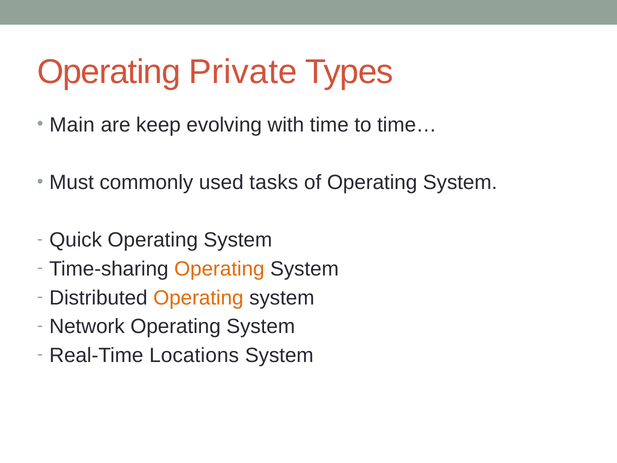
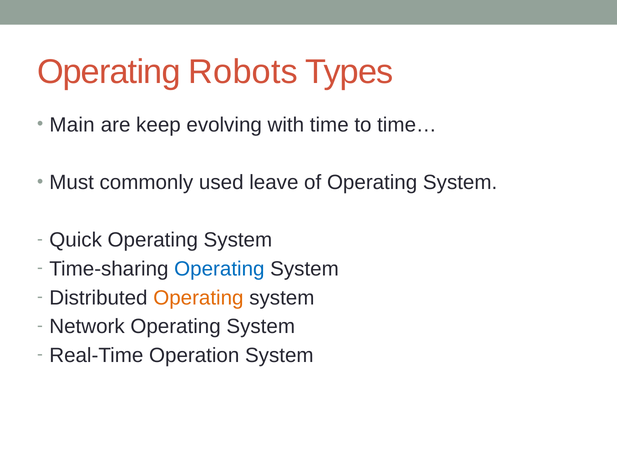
Private: Private -> Robots
tasks: tasks -> leave
Operating at (219, 269) colour: orange -> blue
Locations: Locations -> Operation
